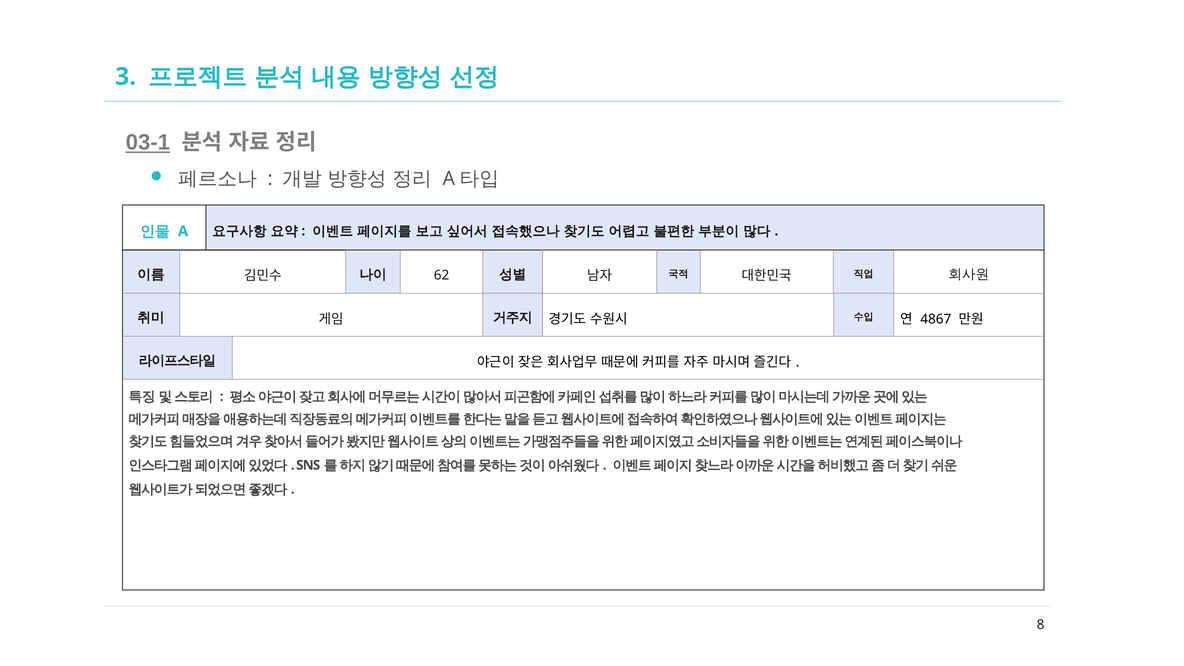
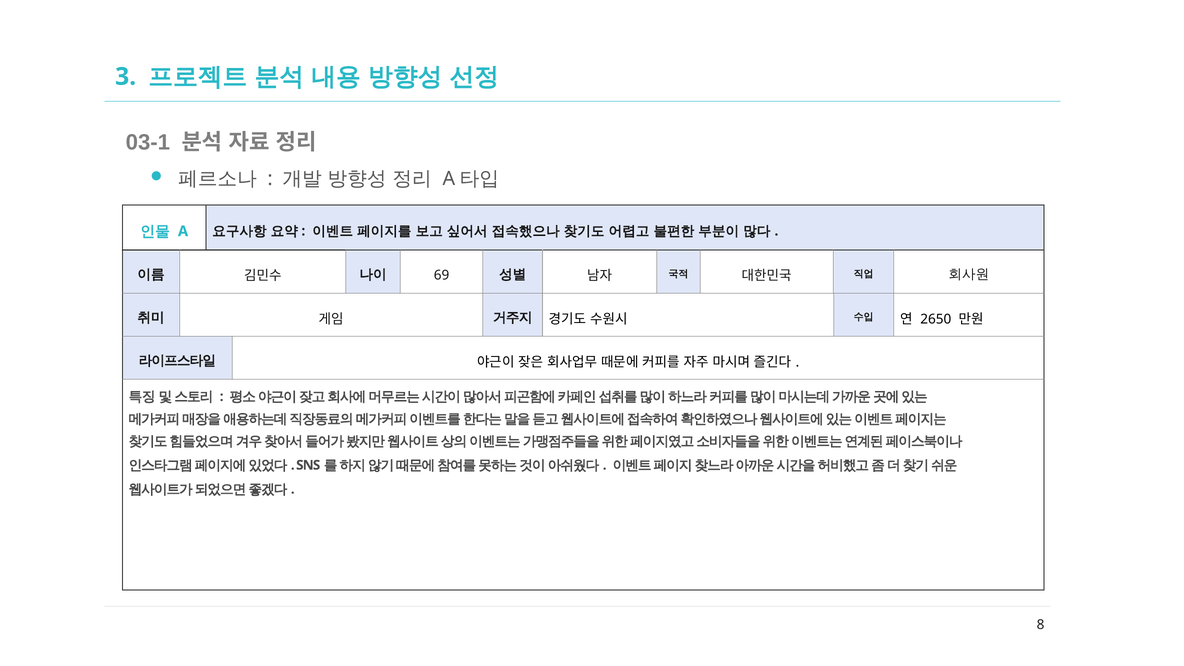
03-1 underline: present -> none
62: 62 -> 69
4867: 4867 -> 2650
